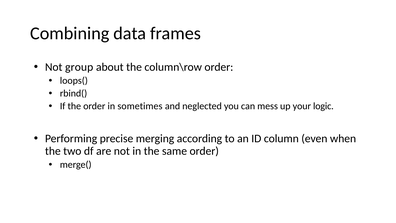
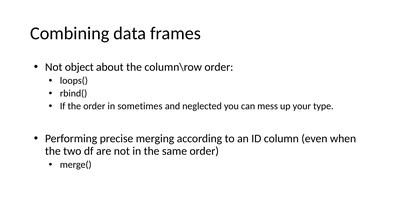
group: group -> object
logic: logic -> type
